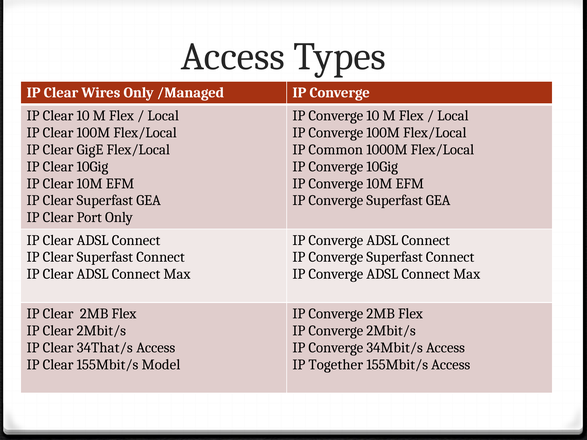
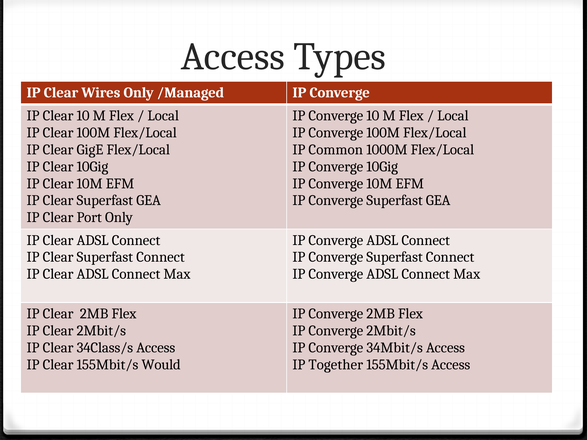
34That/s: 34That/s -> 34Class/s
Model: Model -> Would
